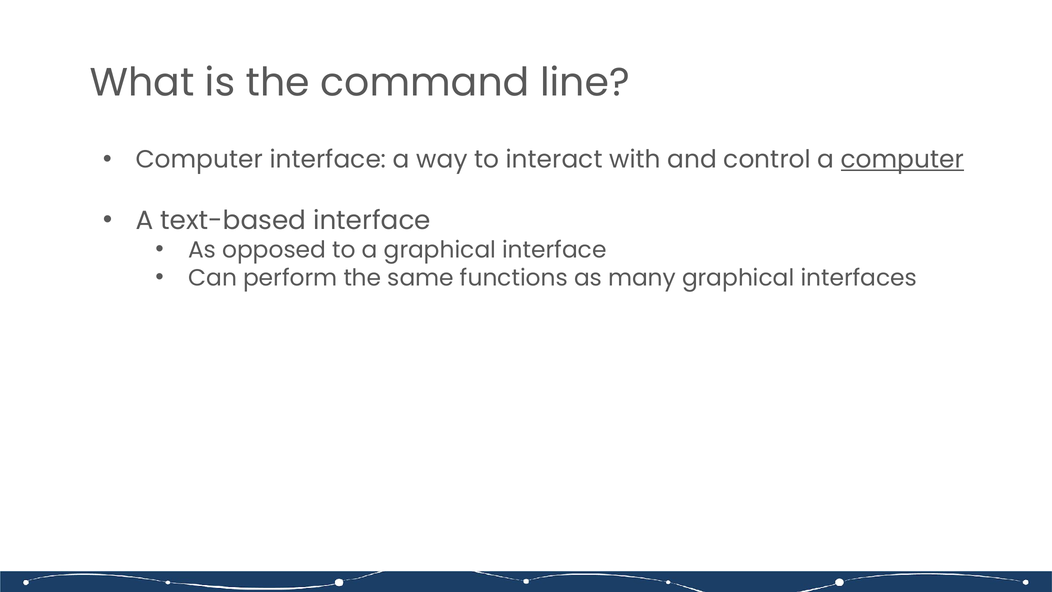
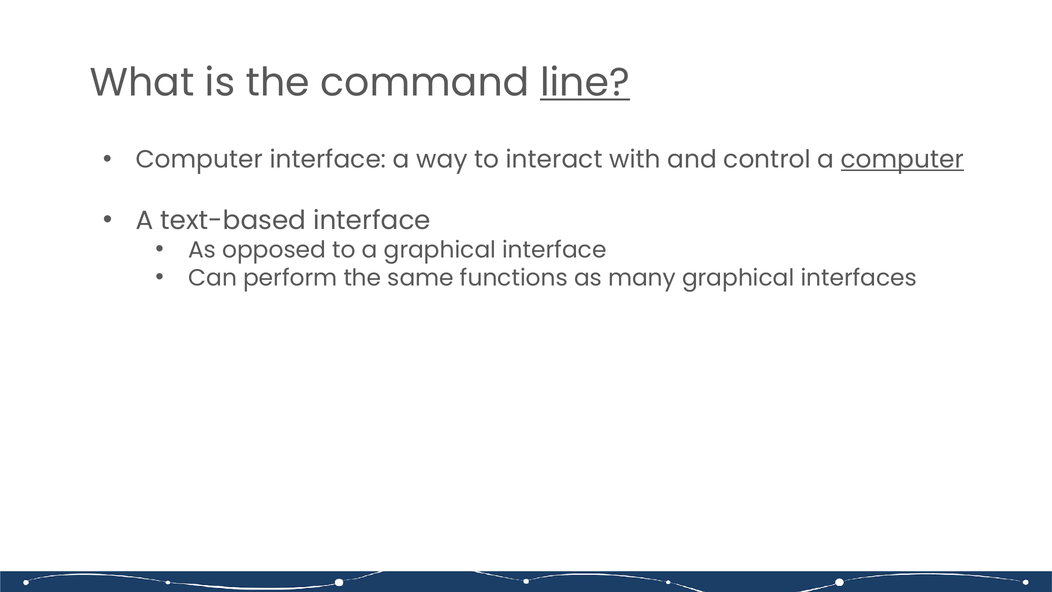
line underline: none -> present
